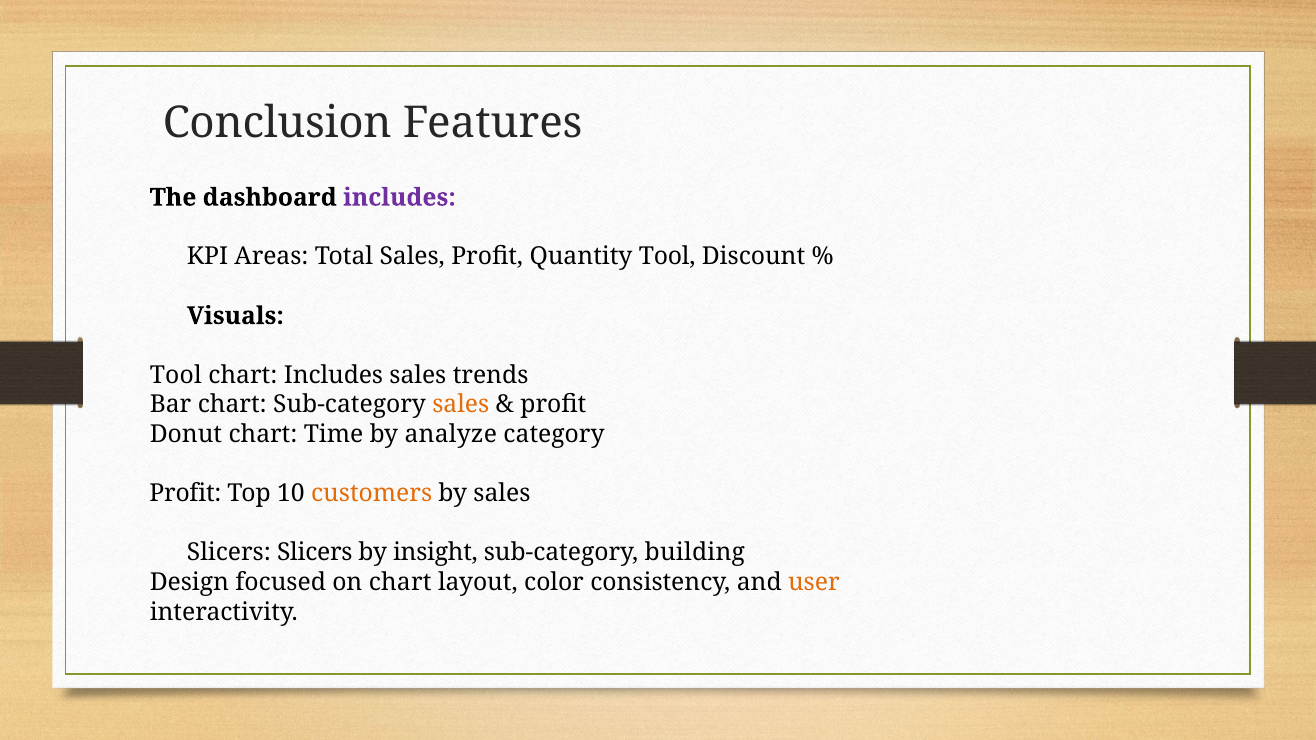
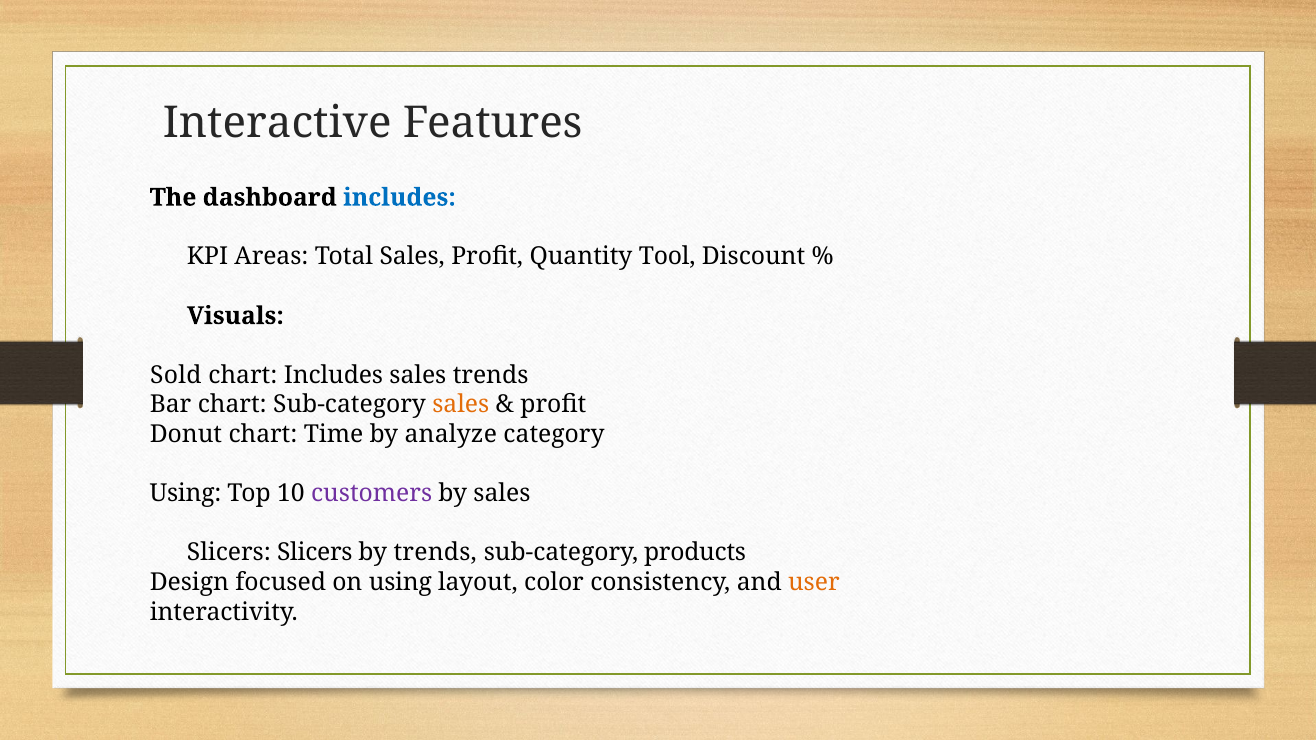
Conclusion: Conclusion -> Interactive
includes at (399, 198) colour: purple -> blue
Tool at (176, 375): Tool -> Sold
Profit at (185, 494): Profit -> Using
customers colour: orange -> purple
by insight: insight -> trends
building: building -> products
on chart: chart -> using
